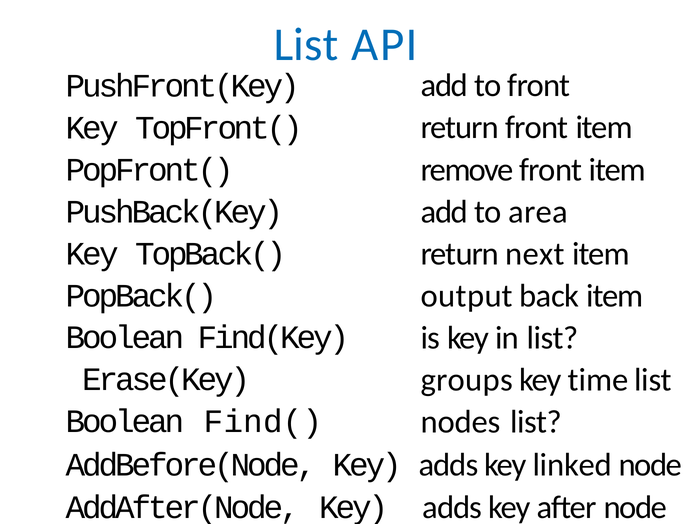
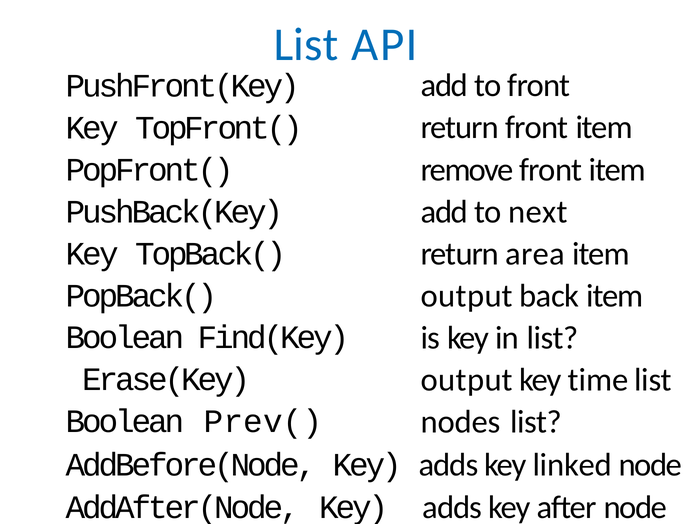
area: area -> next
next: next -> area
groups at (467, 379): groups -> output
Find(: Find( -> Prev(
